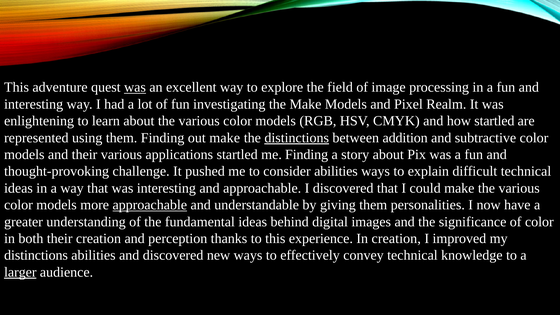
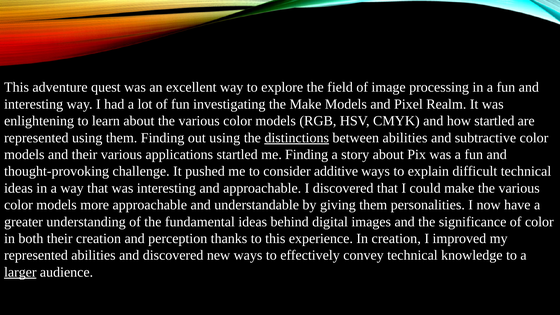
was at (135, 87) underline: present -> none
out make: make -> using
between addition: addition -> abilities
consider abilities: abilities -> additive
approachable at (150, 205) underline: present -> none
distinctions at (36, 255): distinctions -> represented
